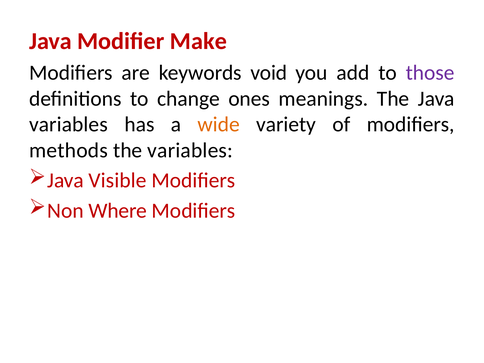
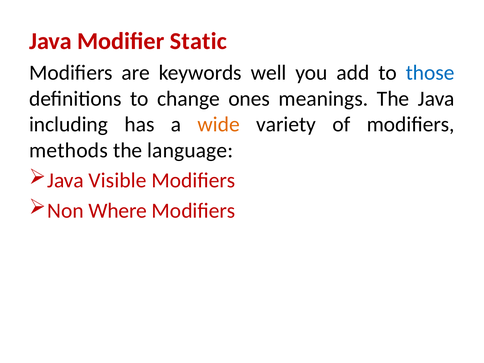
Make: Make -> Static
void: void -> well
those colour: purple -> blue
variables at (68, 125): variables -> including
the variables: variables -> language
